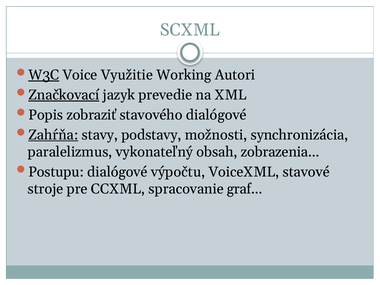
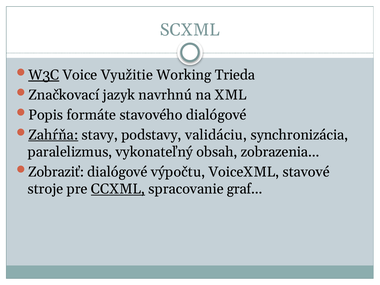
Autori: Autori -> Trieda
Značkovací underline: present -> none
prevedie: prevedie -> navrhnú
zobraziť: zobraziť -> formáte
možnosti: možnosti -> validáciu
Postupu: Postupu -> Zobraziť
CCXML underline: none -> present
